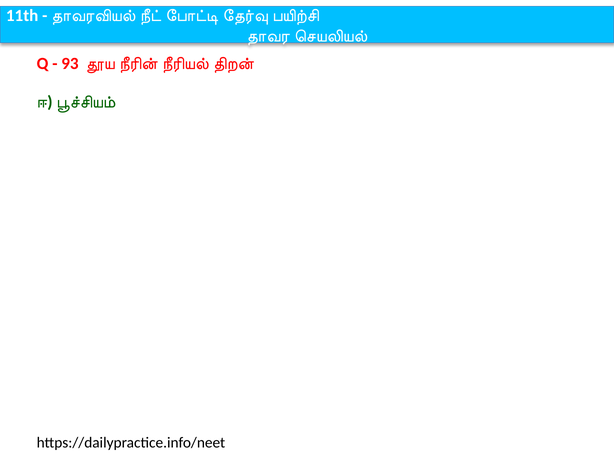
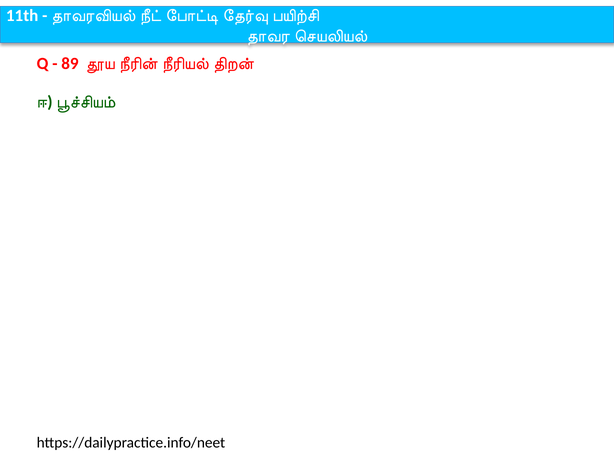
93: 93 -> 89
